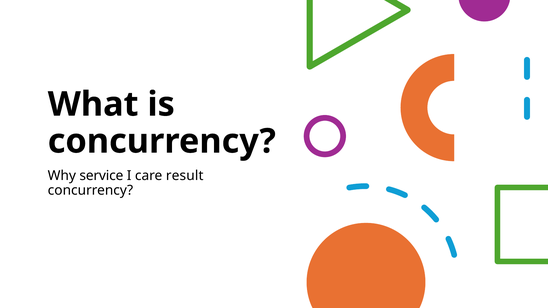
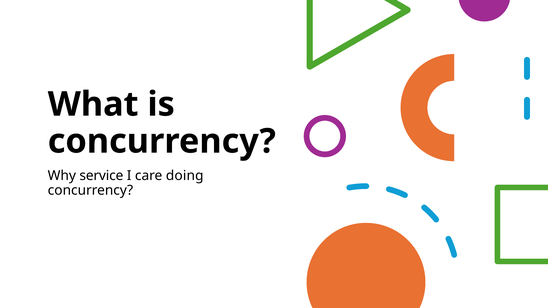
result: result -> doing
